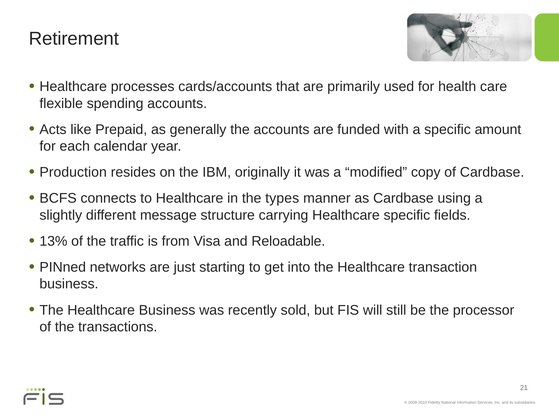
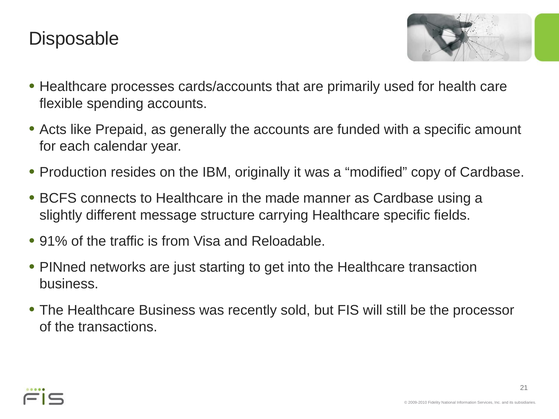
Retirement: Retirement -> Disposable
types: types -> made
13%: 13% -> 91%
